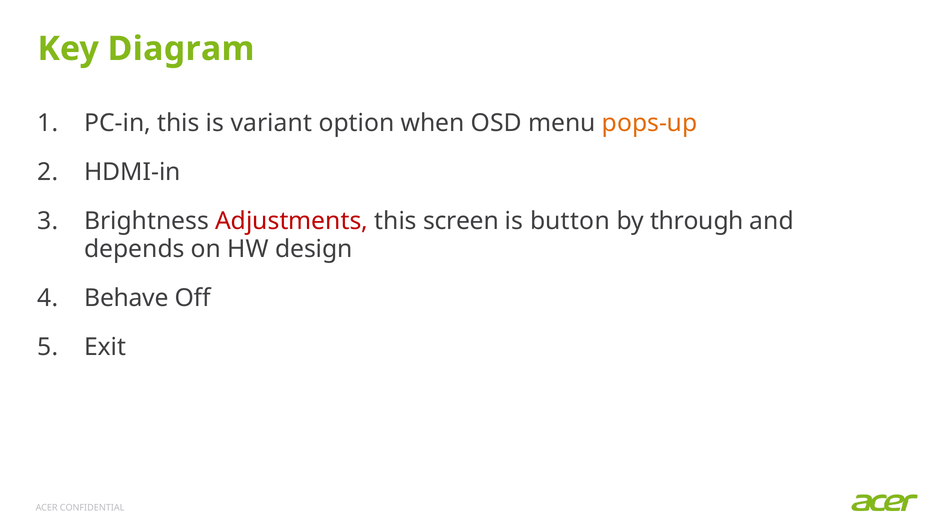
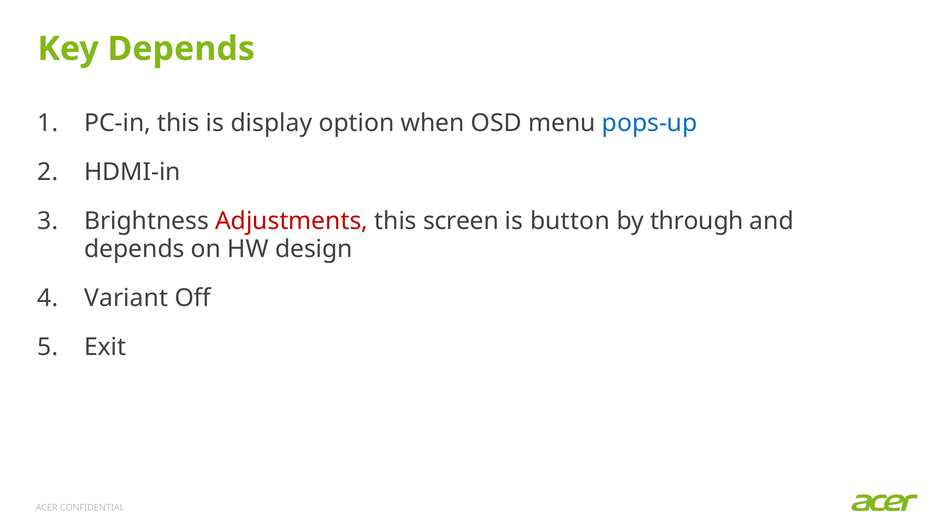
Key Diagram: Diagram -> Depends
variant: variant -> display
pops-up colour: orange -> blue
Behave: Behave -> Variant
